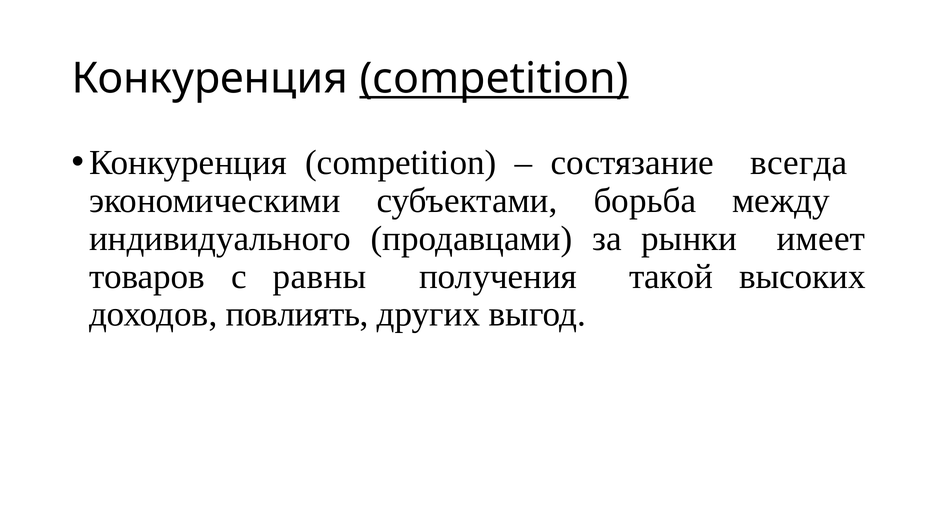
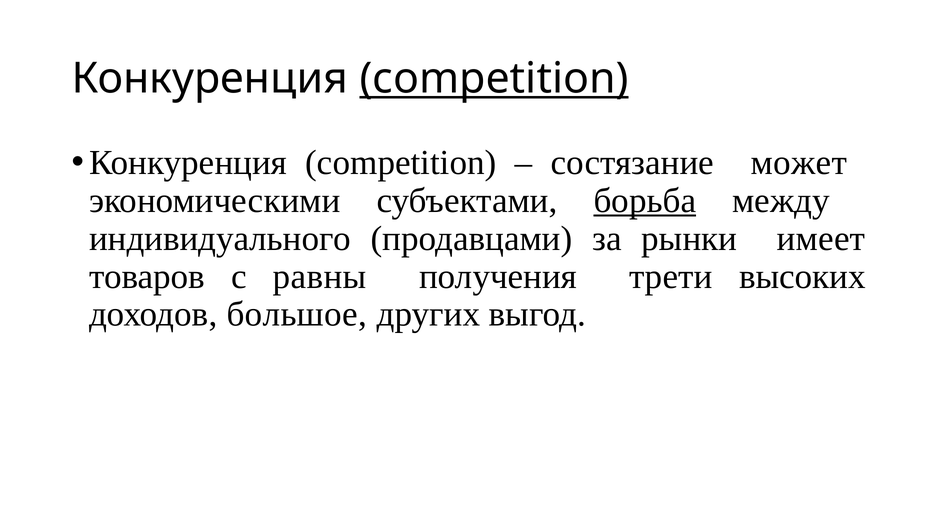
всегда: всегда -> может
борьба underline: none -> present
такой: такой -> трети
повлиять: повлиять -> большое
